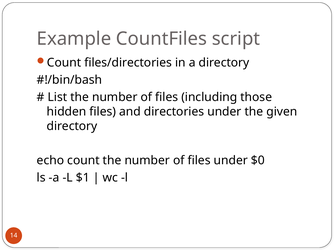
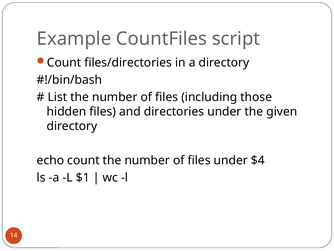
$0: $0 -> $4
